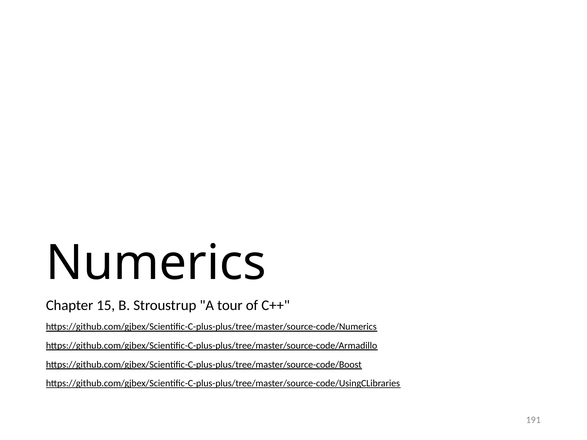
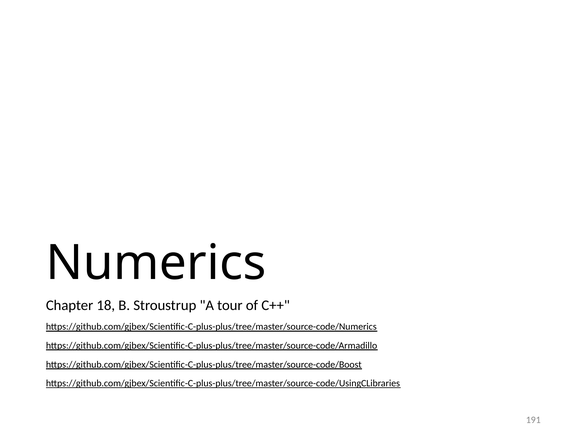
15: 15 -> 18
